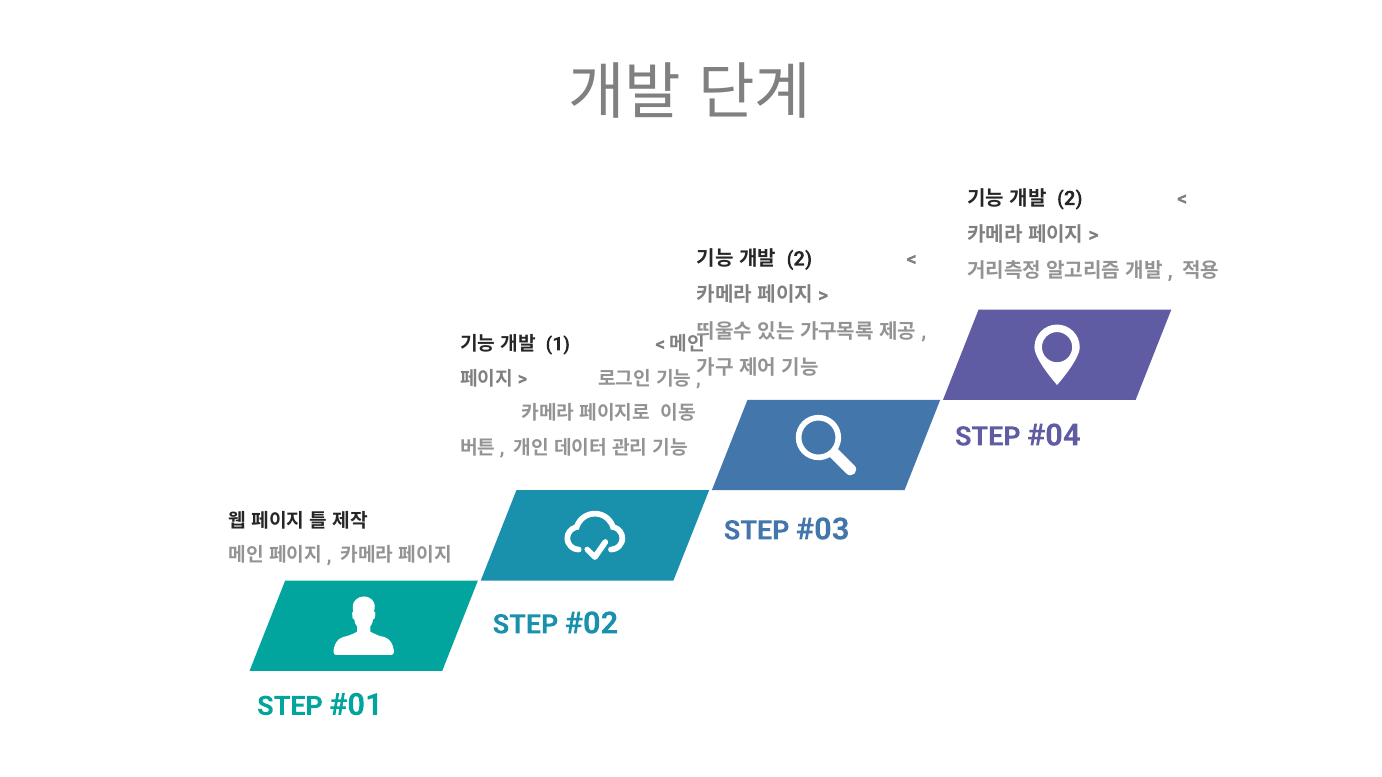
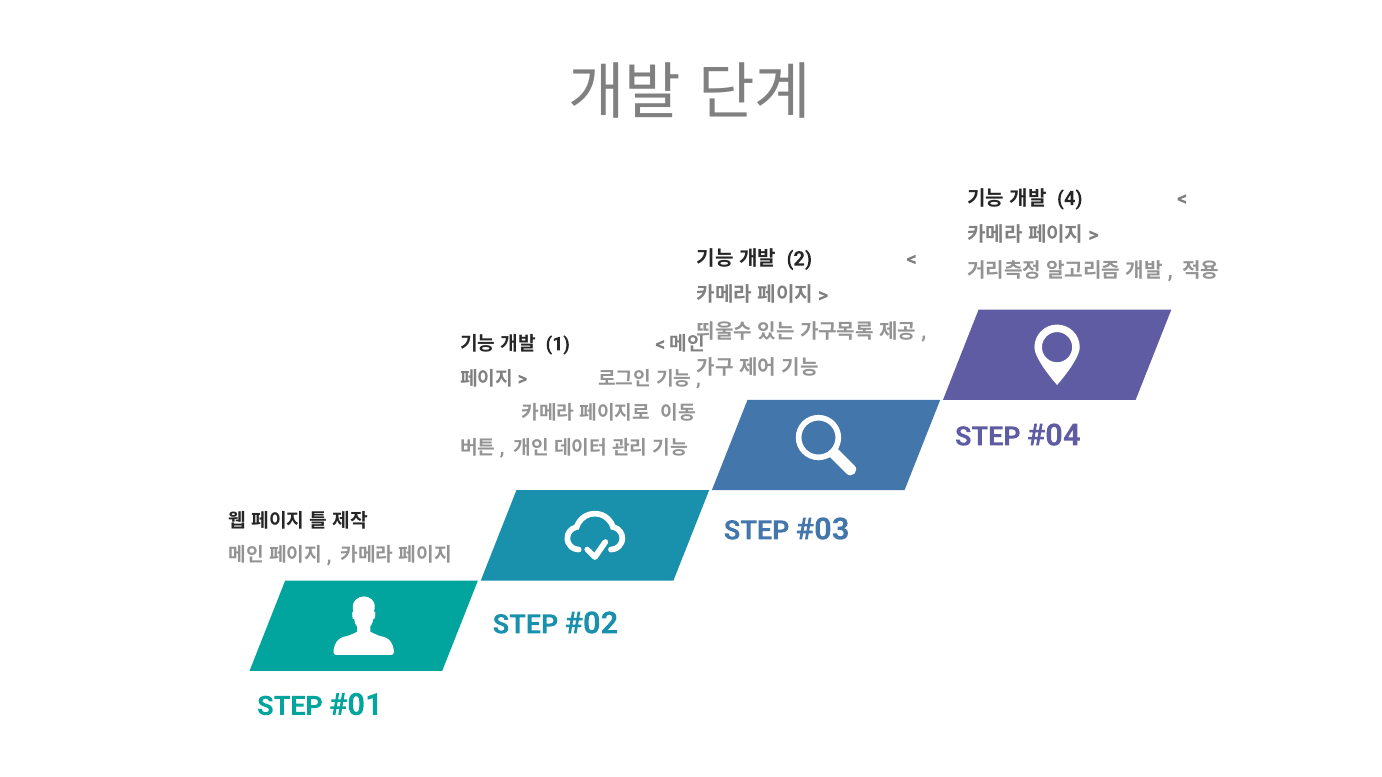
2 at (1070, 199): 2 -> 4
